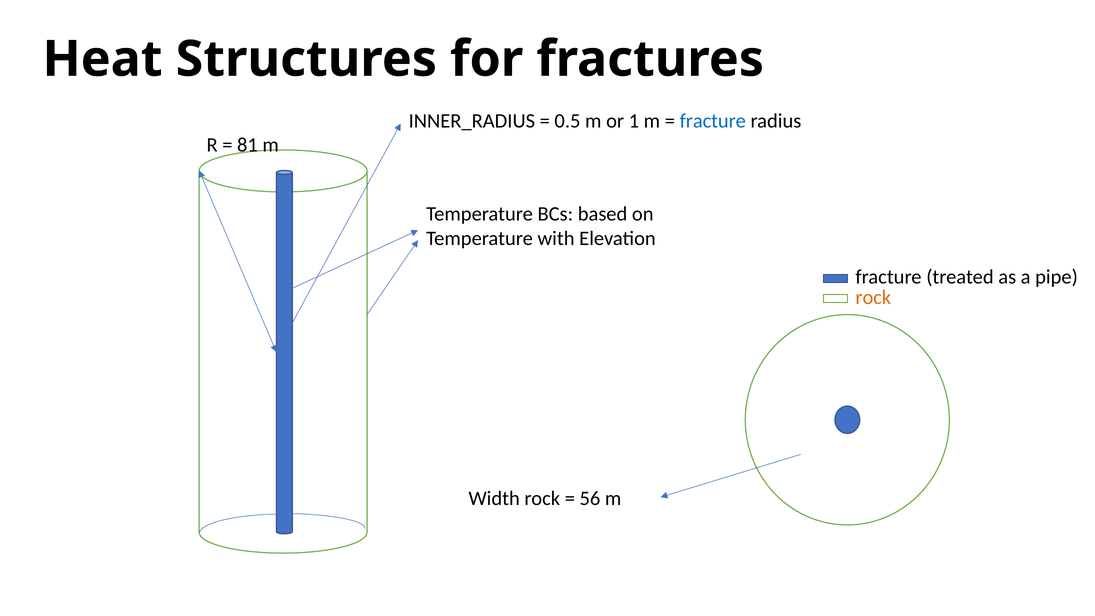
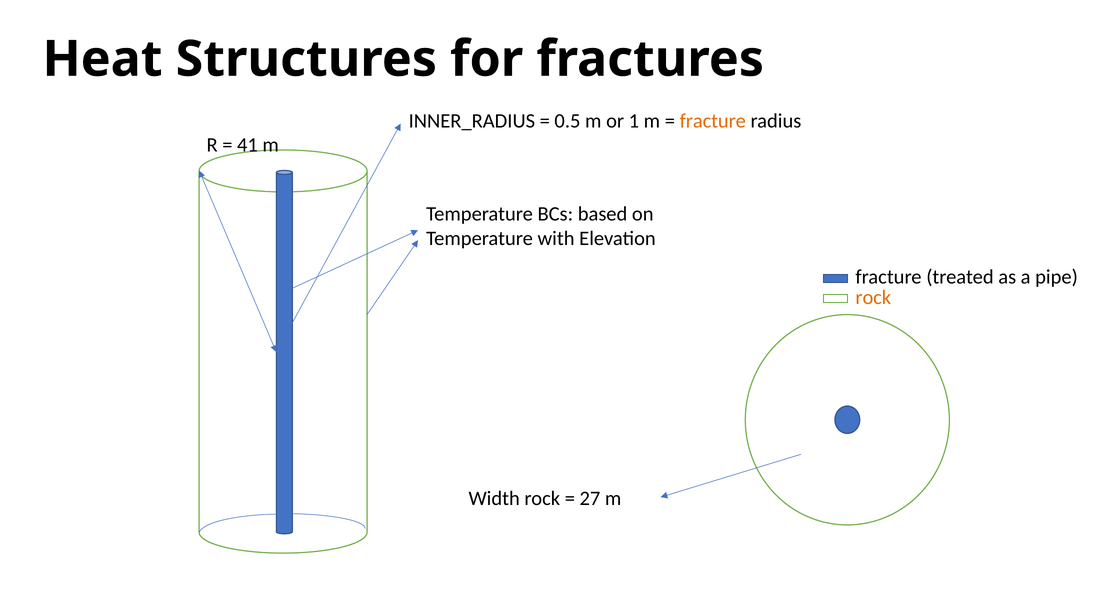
fracture at (713, 121) colour: blue -> orange
81: 81 -> 41
56: 56 -> 27
